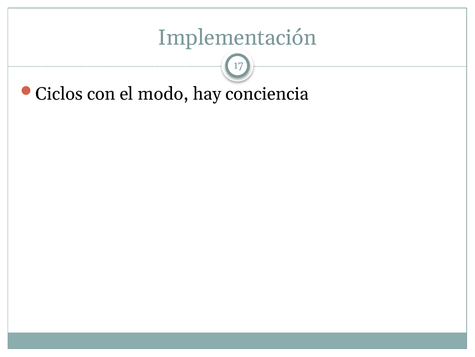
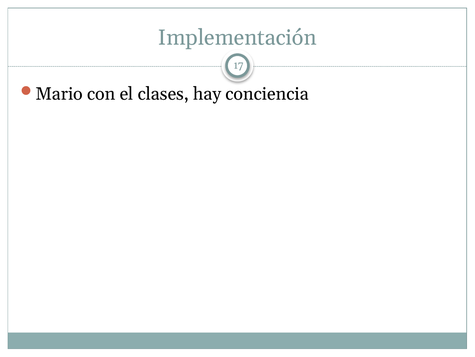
Ciclos: Ciclos -> Mario
modo: modo -> clases
